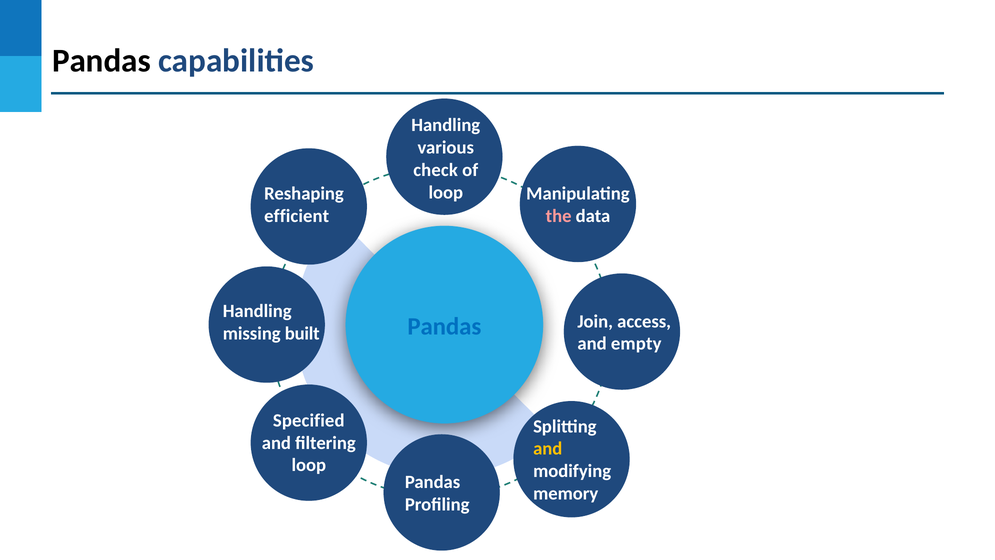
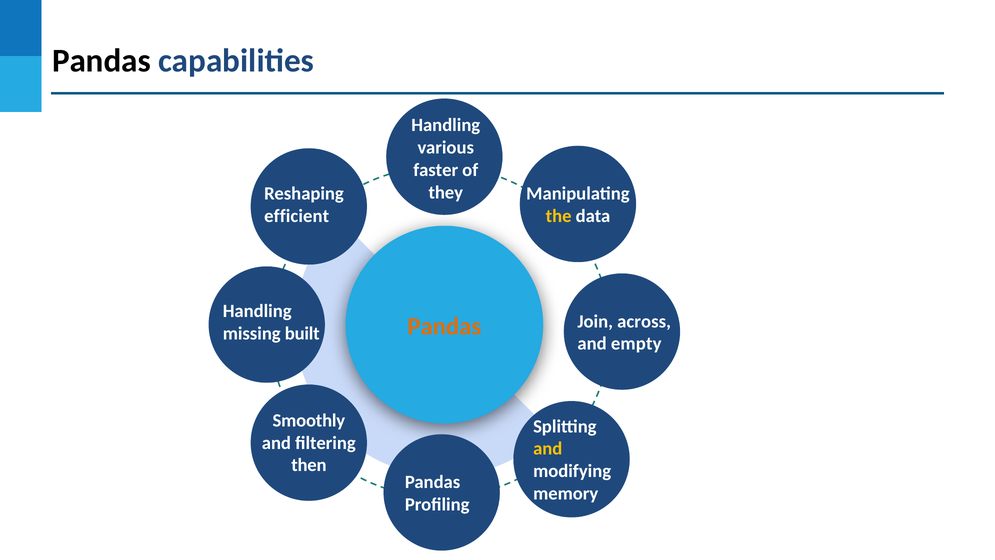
check: check -> faster
loop at (446, 192): loop -> they
the colour: pink -> yellow
access: access -> across
Pandas at (444, 326) colour: blue -> orange
Specified: Specified -> Smoothly
loop at (309, 465): loop -> then
